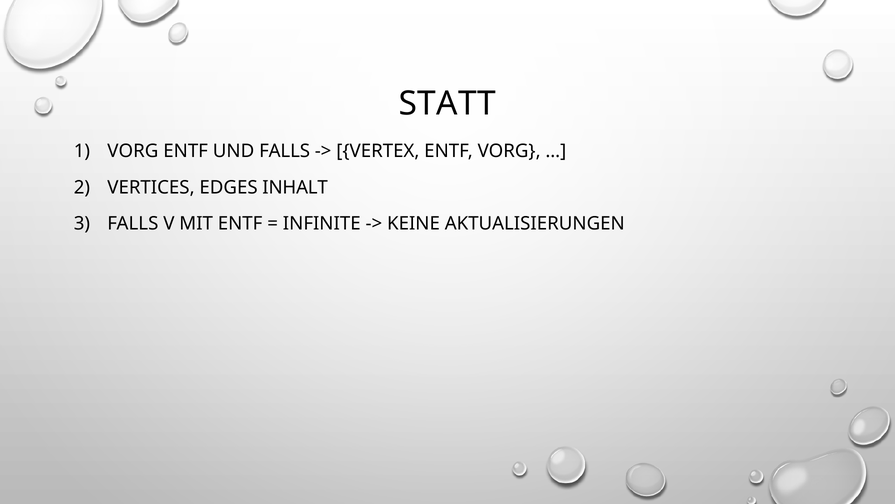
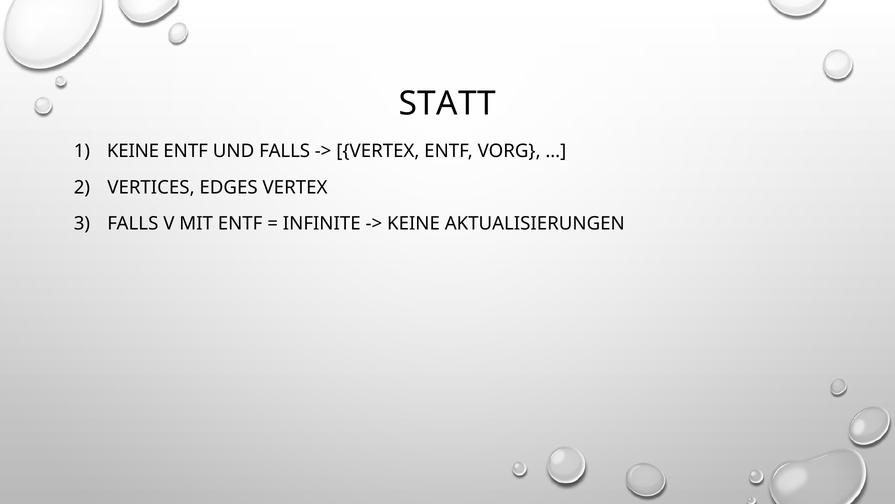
VORG at (133, 151): VORG -> KEINE
EDGES INHALT: INHALT -> VERTEX
